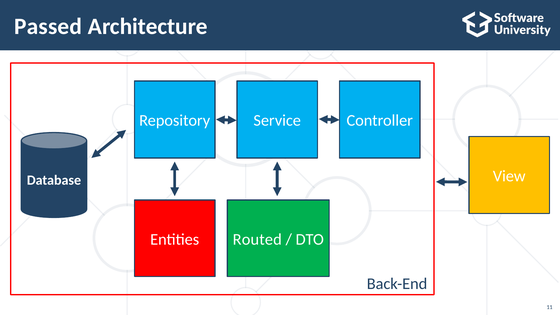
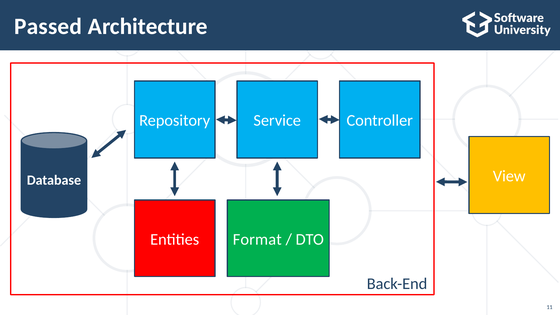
Routed: Routed -> Format
